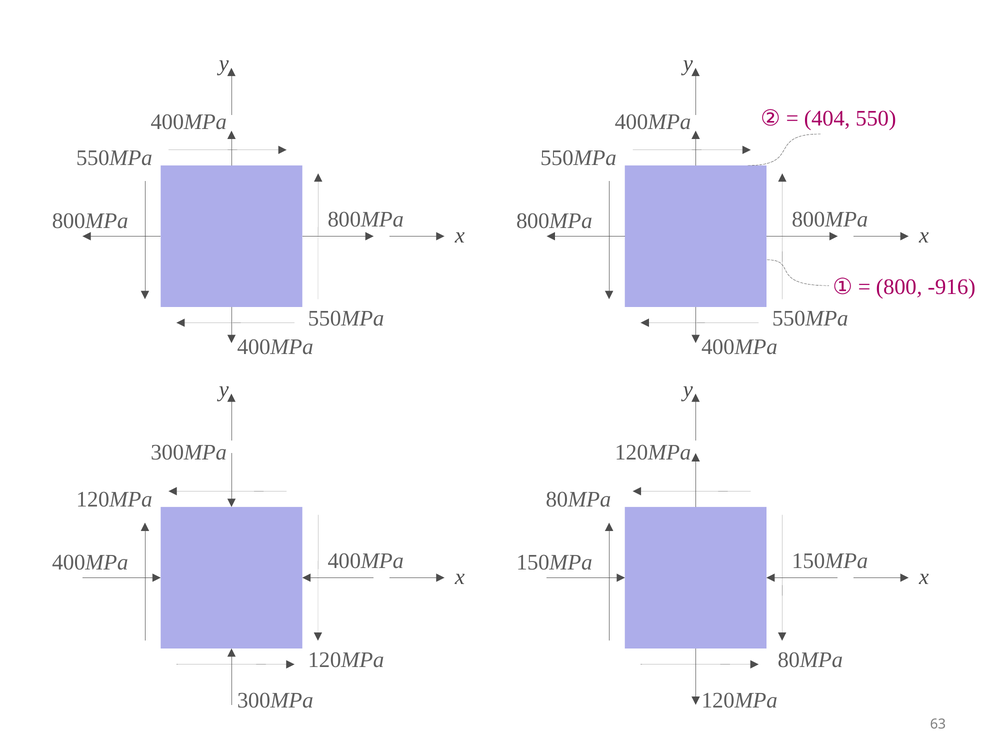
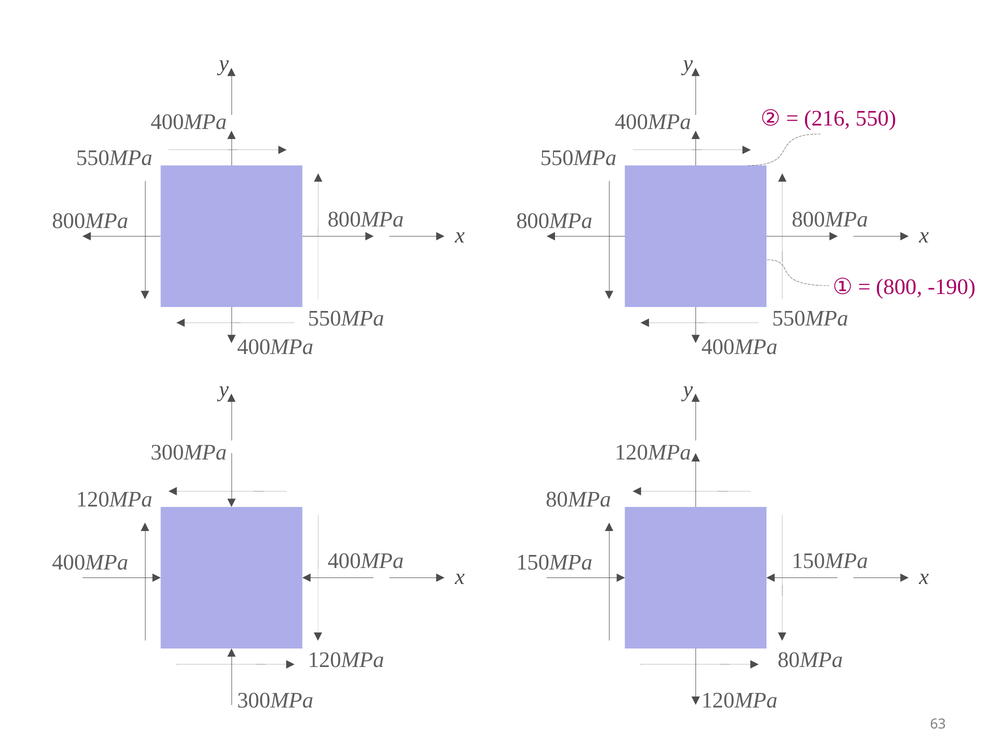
404: 404 -> 216
-916: -916 -> -190
